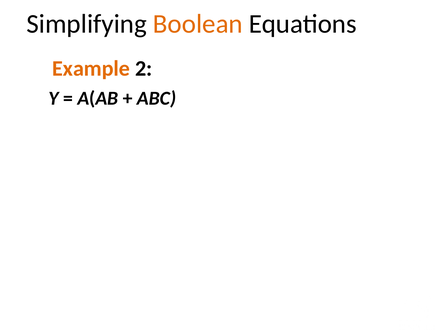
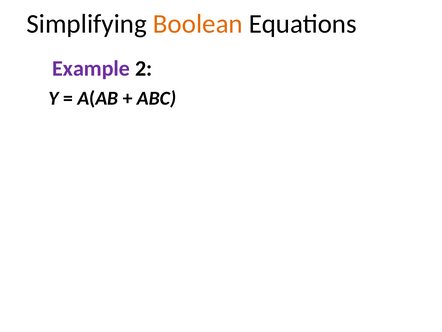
Example colour: orange -> purple
